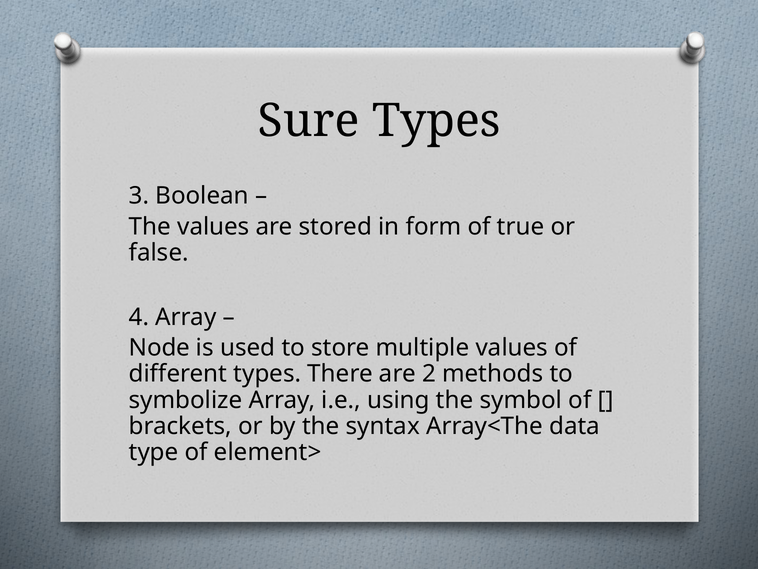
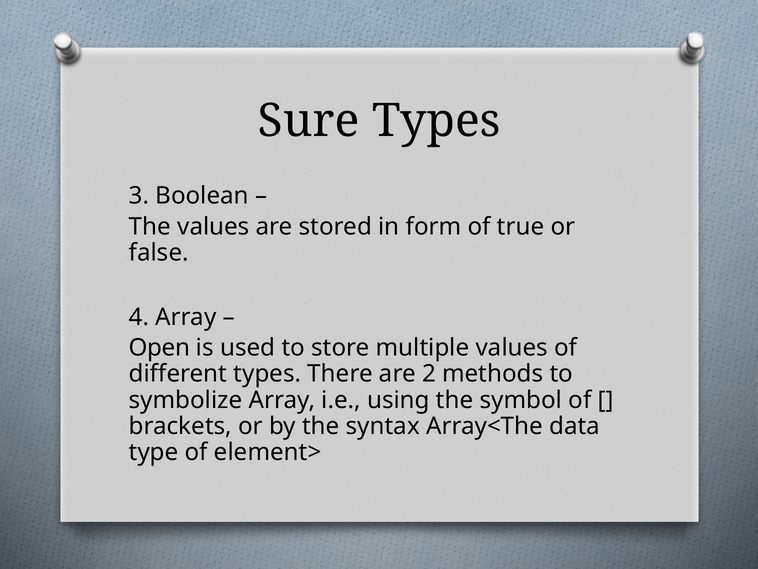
Node: Node -> Open
